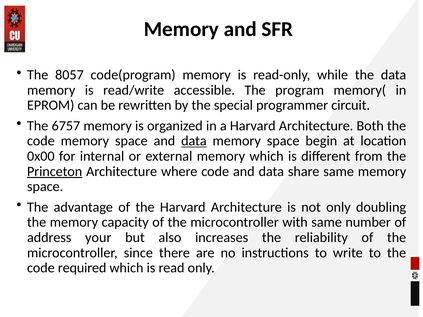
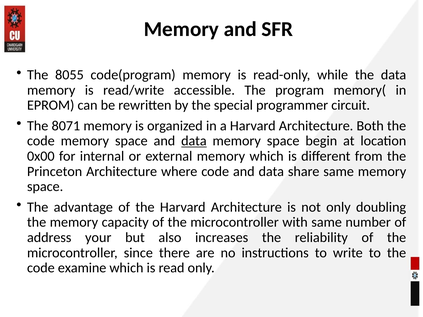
8057: 8057 -> 8055
6757: 6757 -> 8071
Princeton underline: present -> none
required: required -> examine
